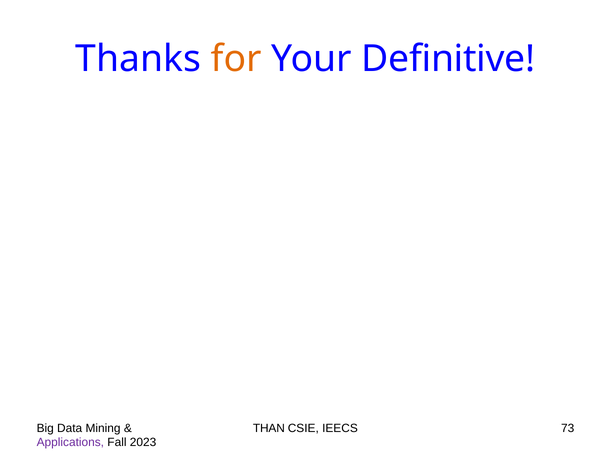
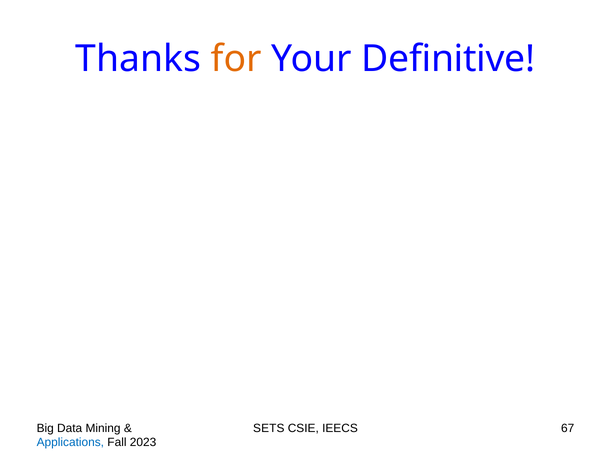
THAN: THAN -> SETS
73: 73 -> 67
Applications colour: purple -> blue
